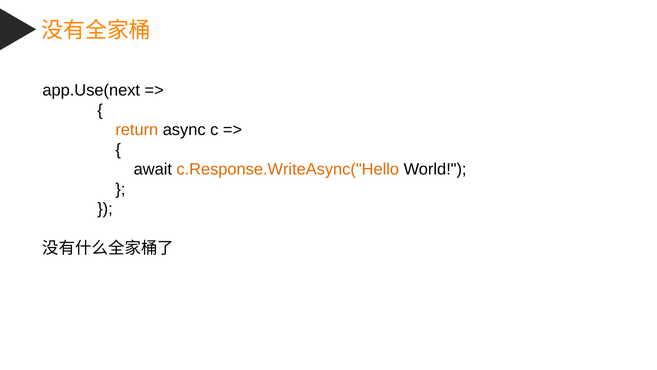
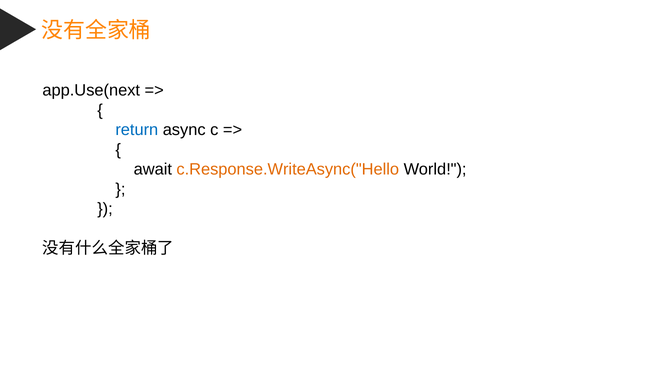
return colour: orange -> blue
